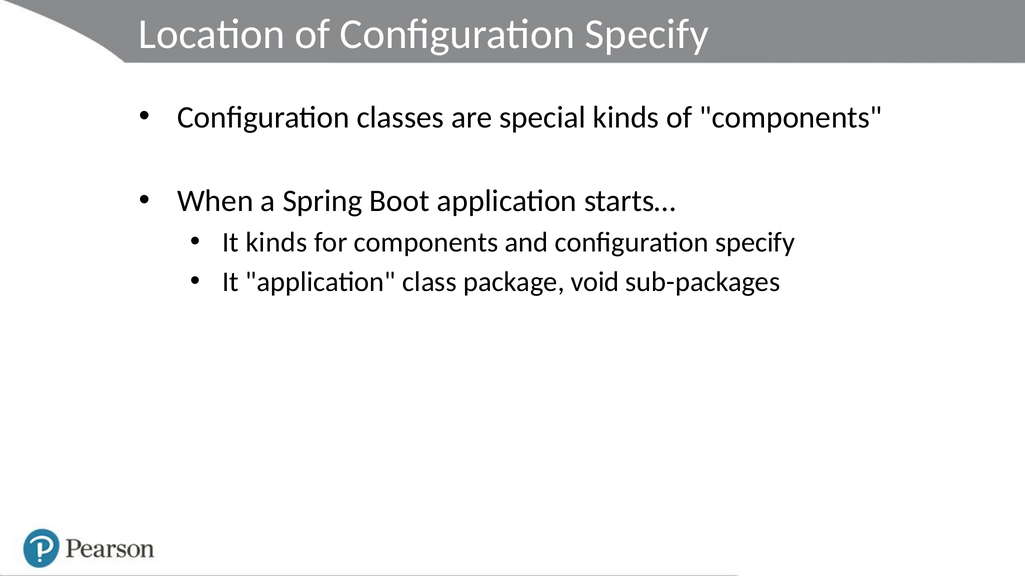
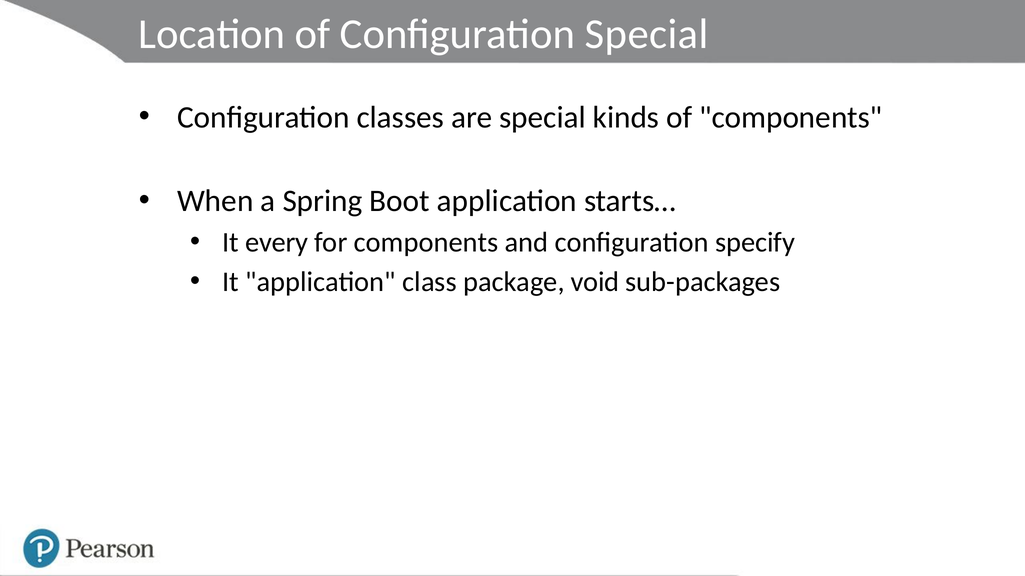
of Configuration Specify: Specify -> Special
It kinds: kinds -> every
